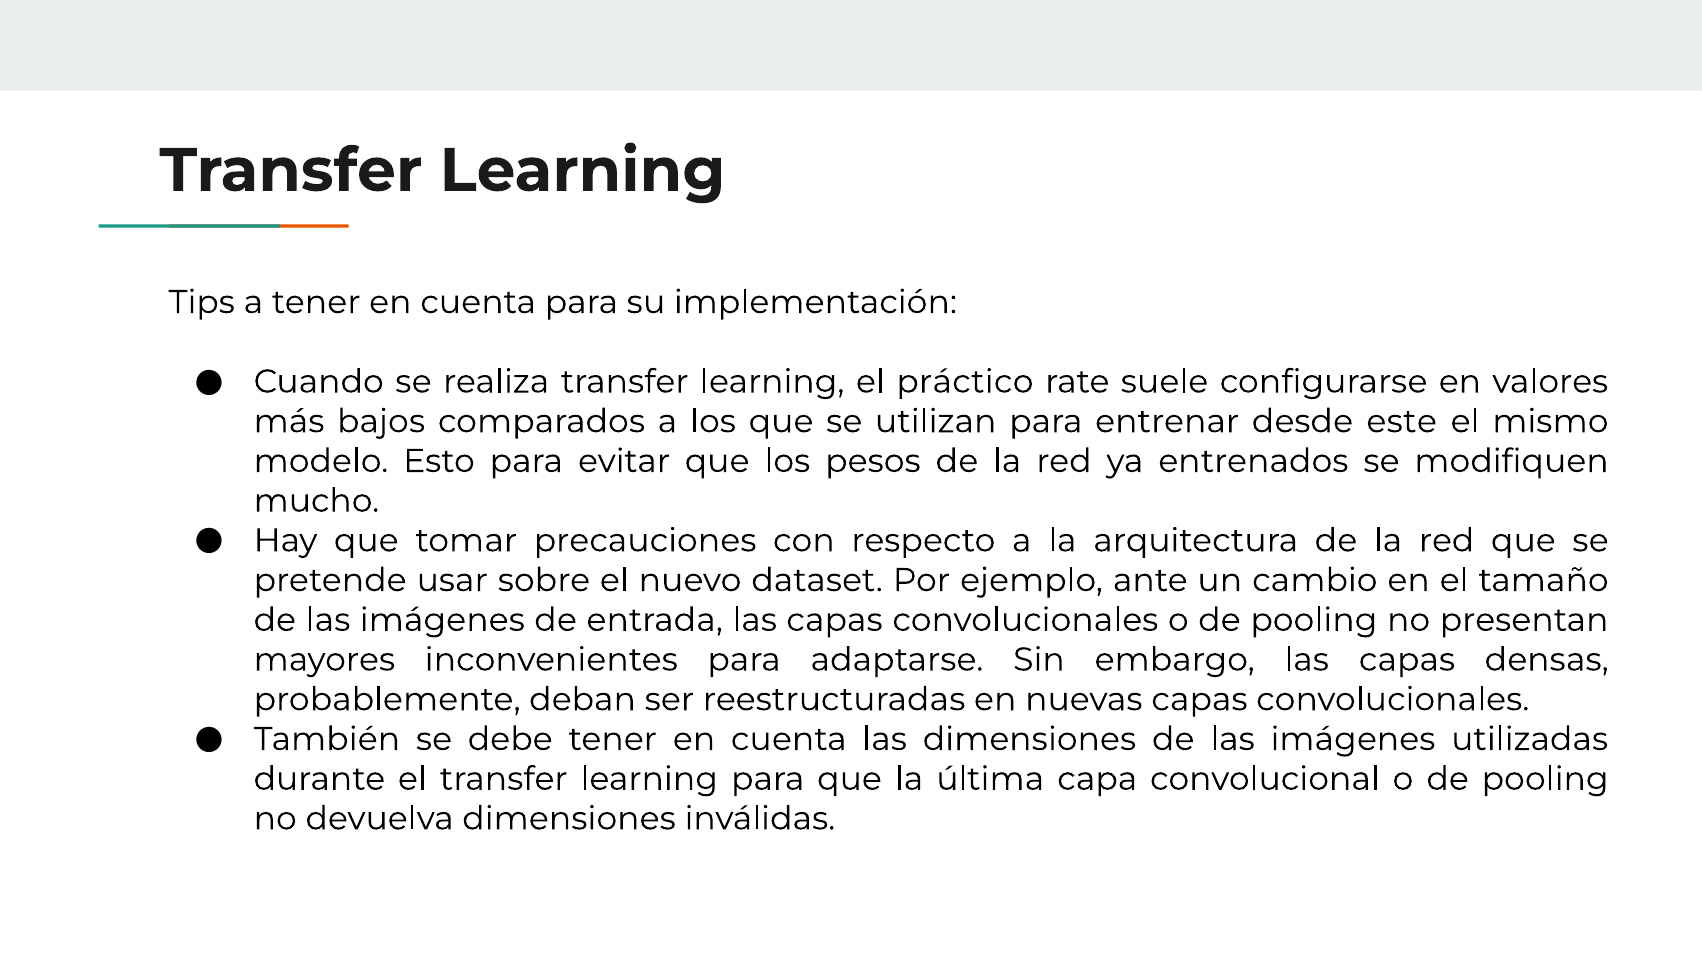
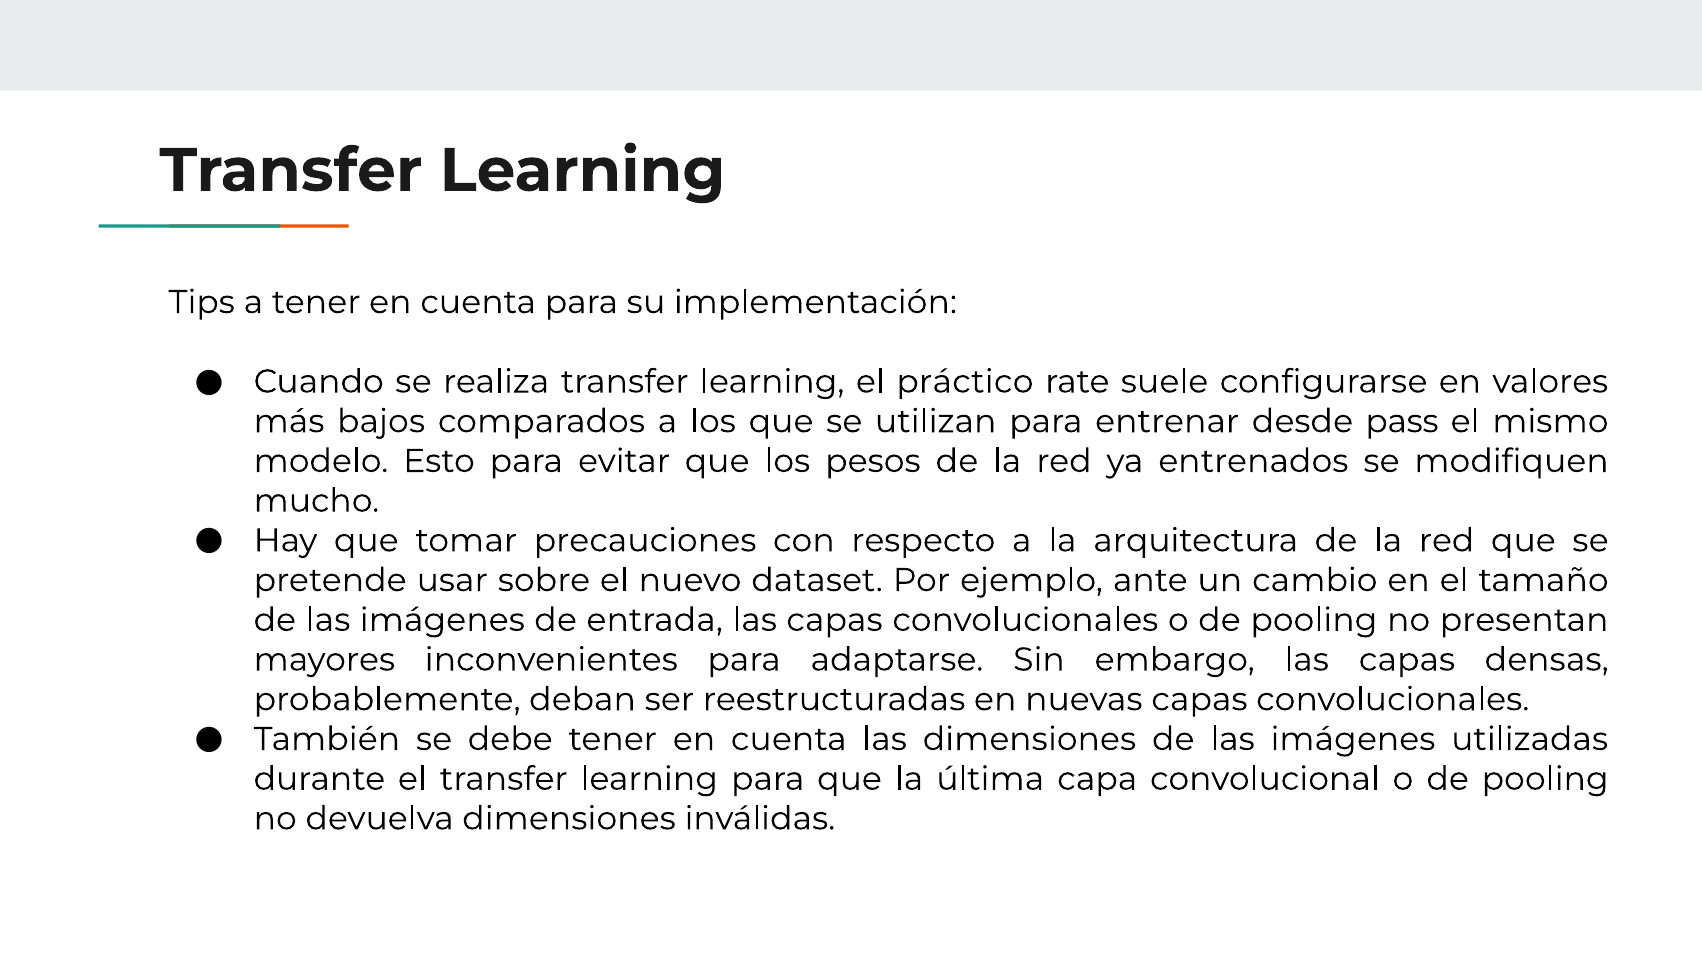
este: este -> pass
